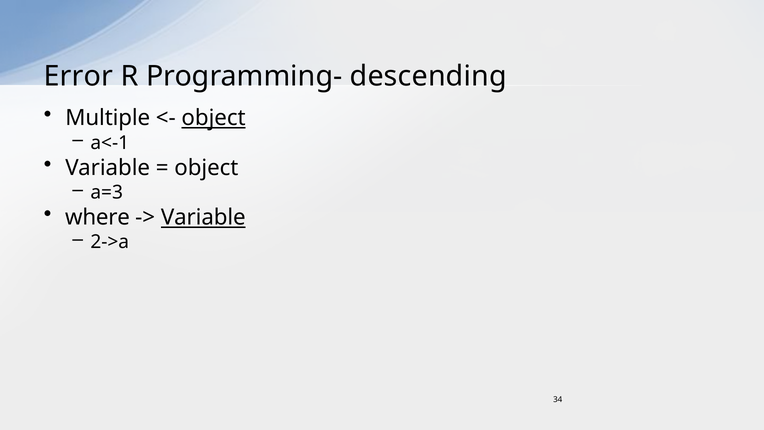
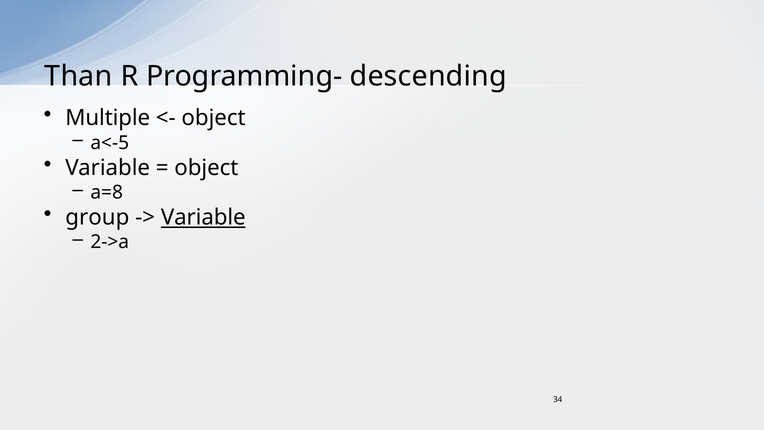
Error: Error -> Than
object at (214, 118) underline: present -> none
a<-1: a<-1 -> a<-5
a=3: a=3 -> a=8
where: where -> group
